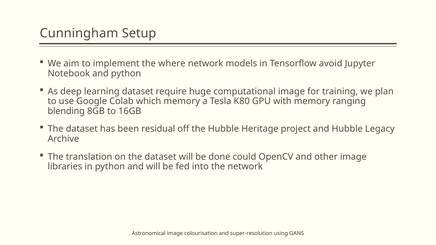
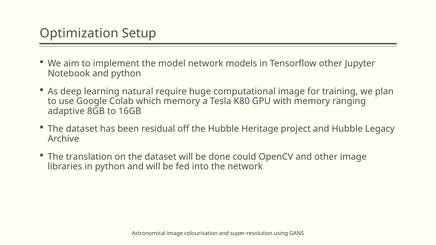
Cunningham: Cunningham -> Optimization
where: where -> model
Tensorflow avoid: avoid -> other
learning dataset: dataset -> natural
blending: blending -> adaptive
